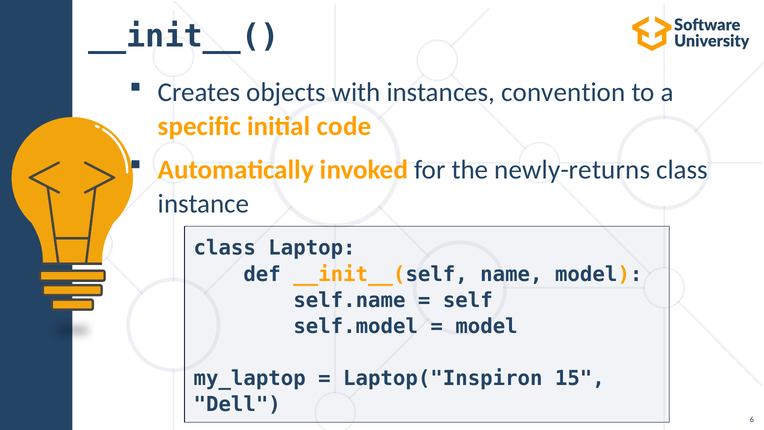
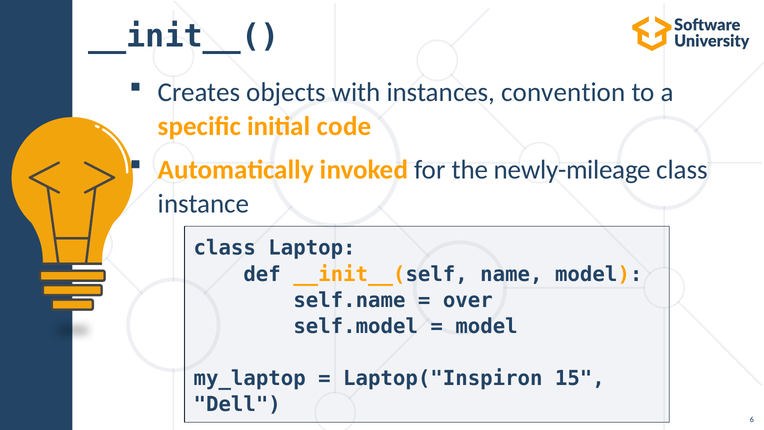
newly-returns: newly-returns -> newly-mileage
self: self -> over
